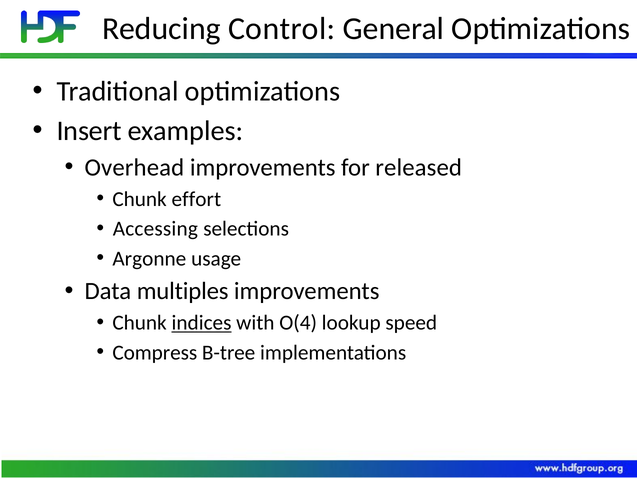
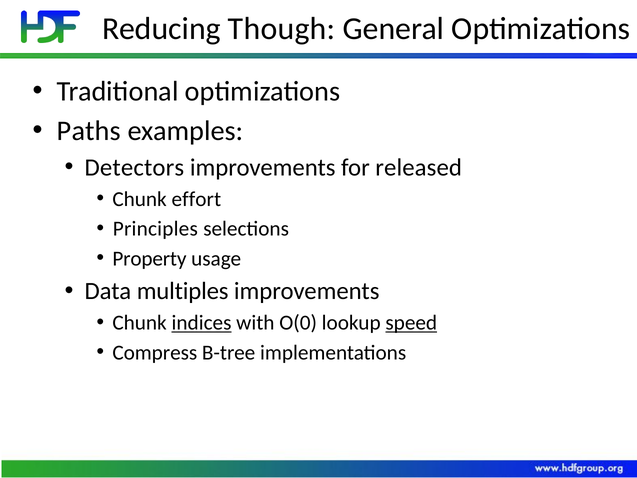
Control: Control -> Though
Insert: Insert -> Paths
Overhead: Overhead -> Detectors
Accessing: Accessing -> Principles
Argonne: Argonne -> Property
O(4: O(4 -> O(0
speed underline: none -> present
